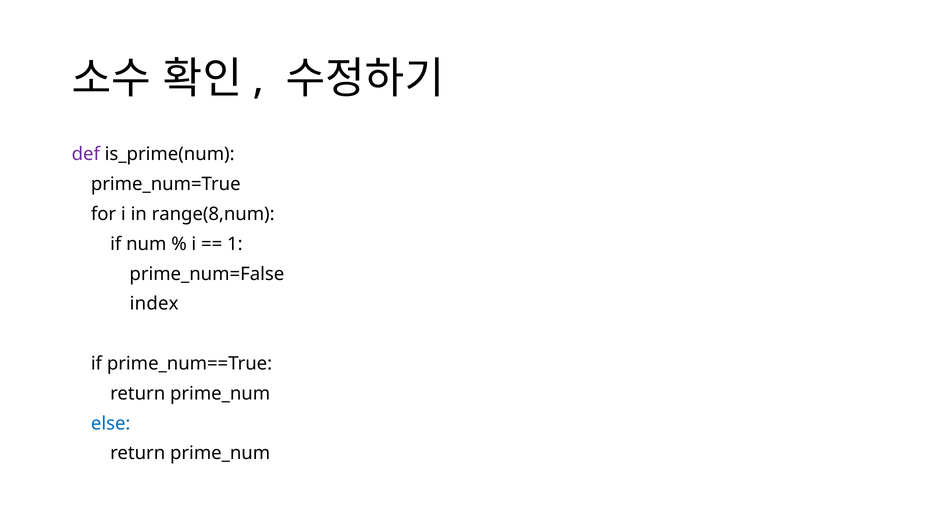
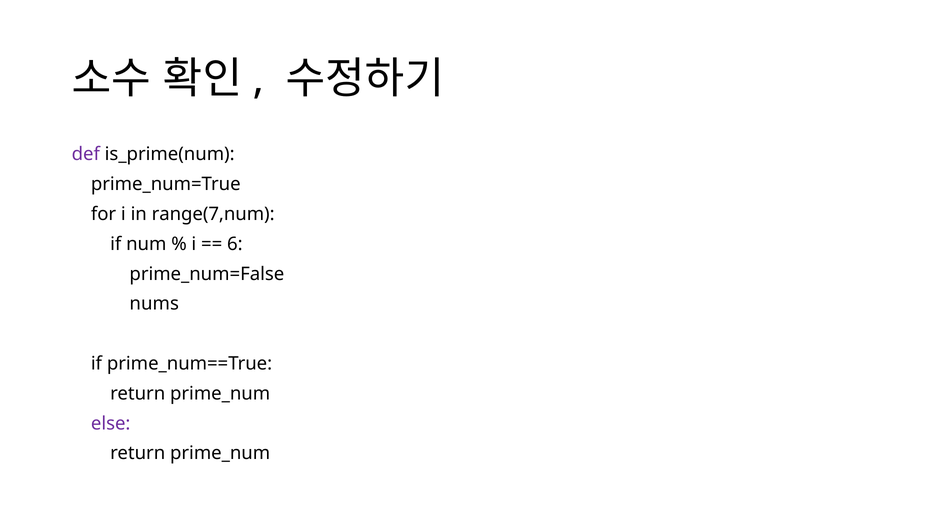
range(8,num: range(8,num -> range(7,num
1: 1 -> 6
index: index -> nums
else colour: blue -> purple
